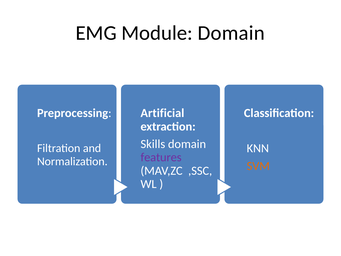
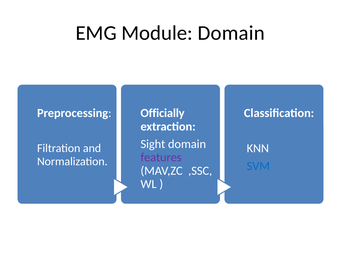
Artificial: Artificial -> Officially
Skills: Skills -> Sight
SVM colour: orange -> blue
